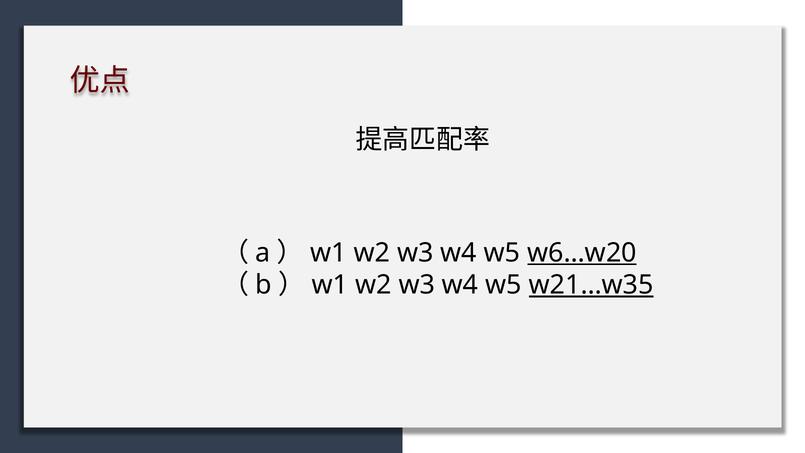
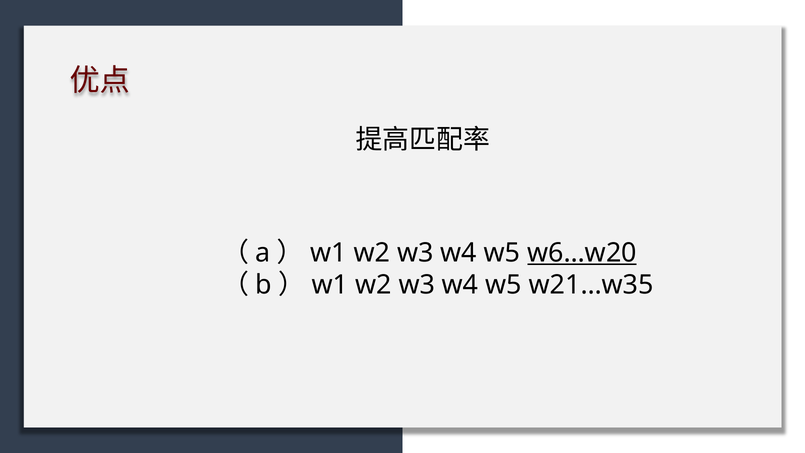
w21…w35 underline: present -> none
